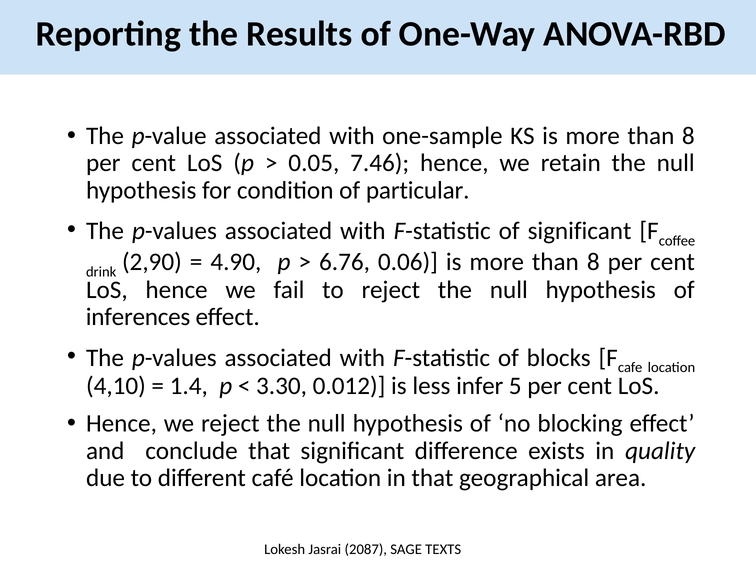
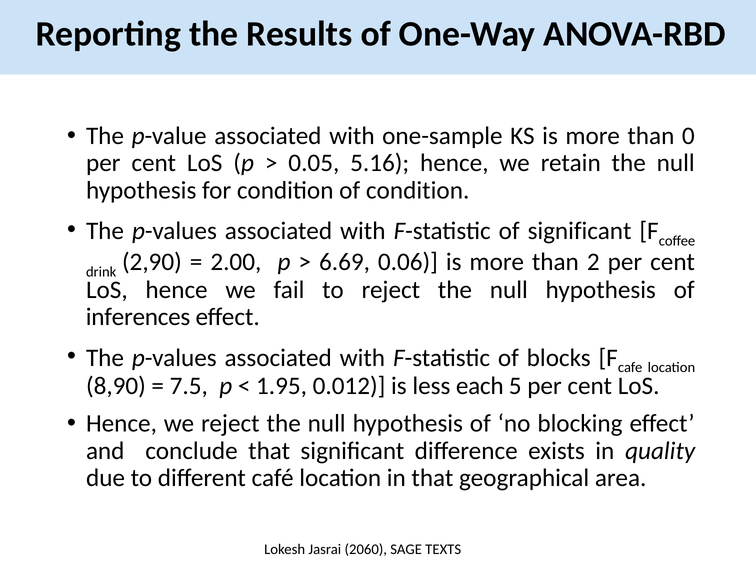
8 at (688, 136): 8 -> 0
7.46: 7.46 -> 5.16
of particular: particular -> condition
4.90: 4.90 -> 2.00
6.76: 6.76 -> 6.69
8 at (593, 262): 8 -> 2
4,10: 4,10 -> 8,90
1.4: 1.4 -> 7.5
3.30: 3.30 -> 1.95
infer: infer -> each
2087: 2087 -> 2060
